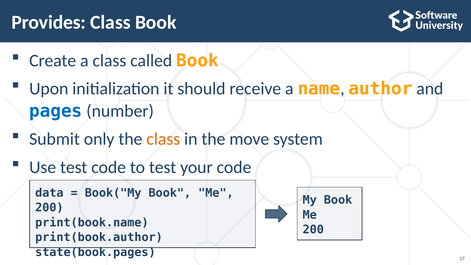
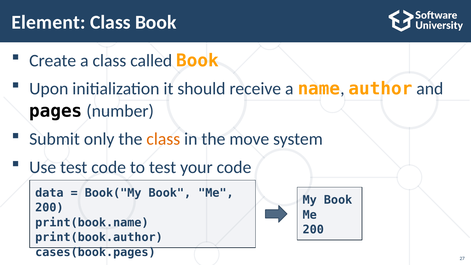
Provides: Provides -> Element
pages colour: blue -> black
state(book.pages: state(book.pages -> cases(book.pages
